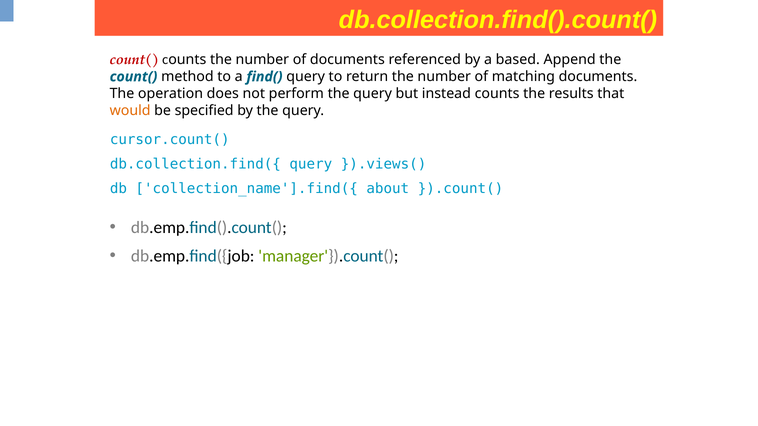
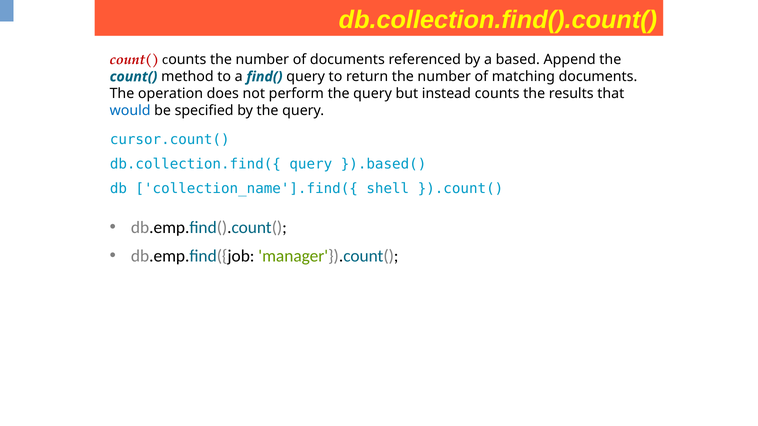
would colour: orange -> blue
}).views(: }).views( -> }).based(
about: about -> shell
